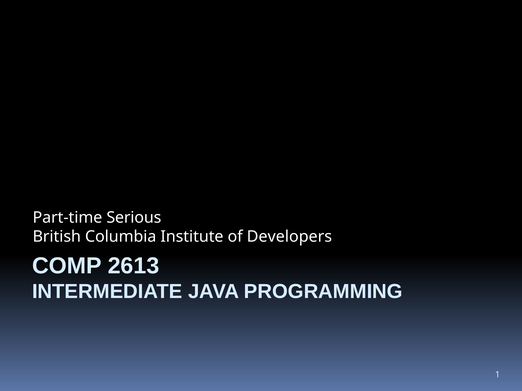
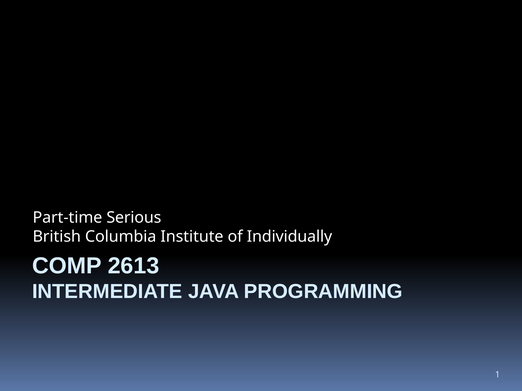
Developers: Developers -> Individually
